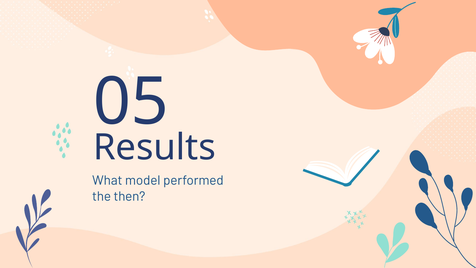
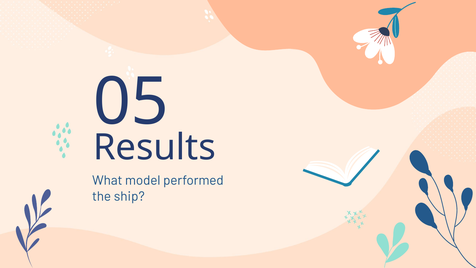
then: then -> ship
